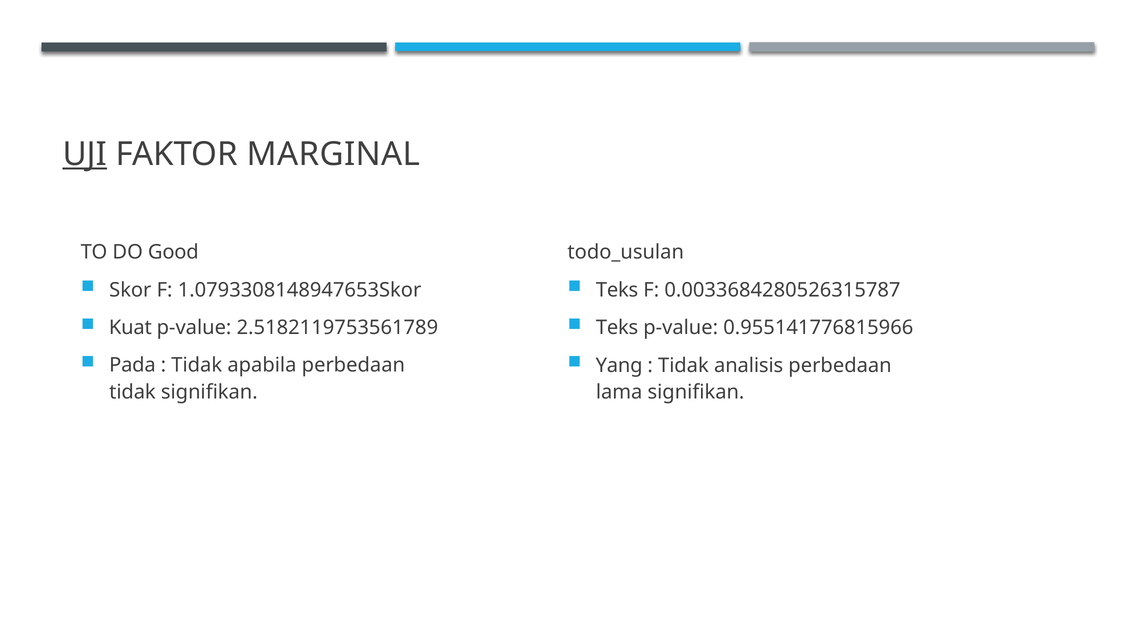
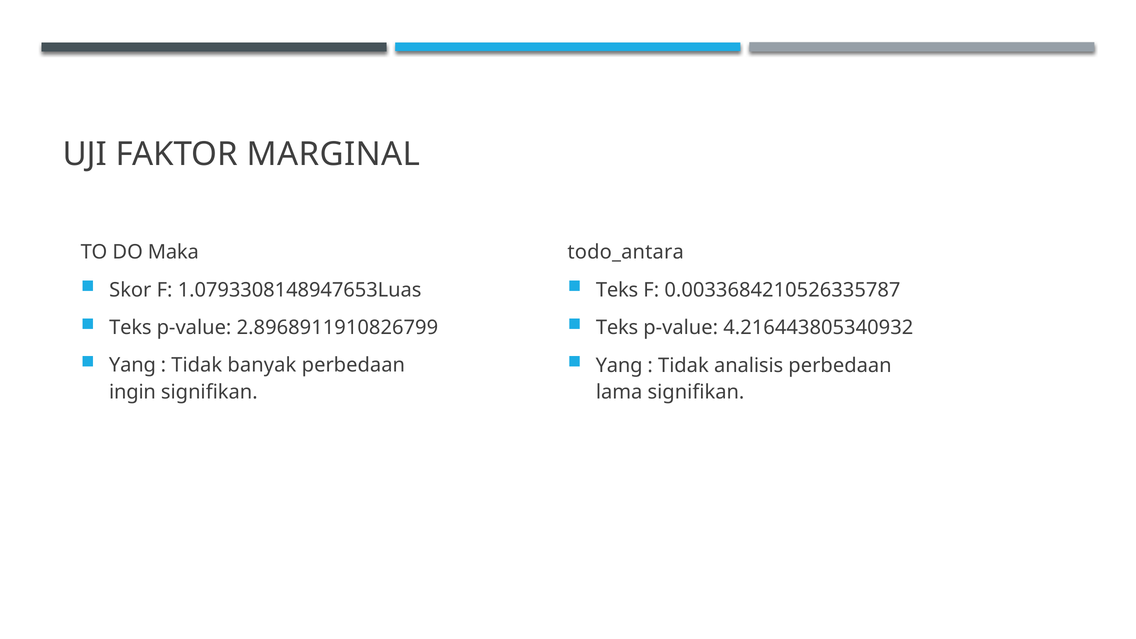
UJI underline: present -> none
todo_usulan: todo_usulan -> todo_antara
Good: Good -> Maka
0.0033684280526315787: 0.0033684280526315787 -> 0.0033684210526335787
1.0793308148947653Skor: 1.0793308148947653Skor -> 1.0793308148947653Luas
0.955141776815966: 0.955141776815966 -> 4.216443805340932
Kuat at (130, 328): Kuat -> Teks
2.5182119753561789: 2.5182119753561789 -> 2.8968911910826799
Pada at (132, 365): Pada -> Yang
apabila: apabila -> banyak
tidak at (132, 392): tidak -> ingin
